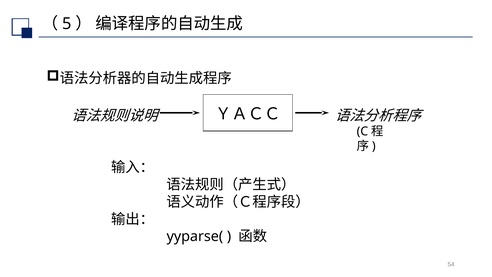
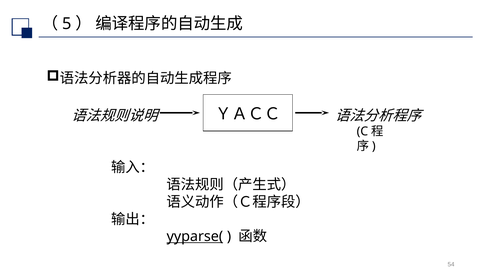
yyparse( underline: none -> present
